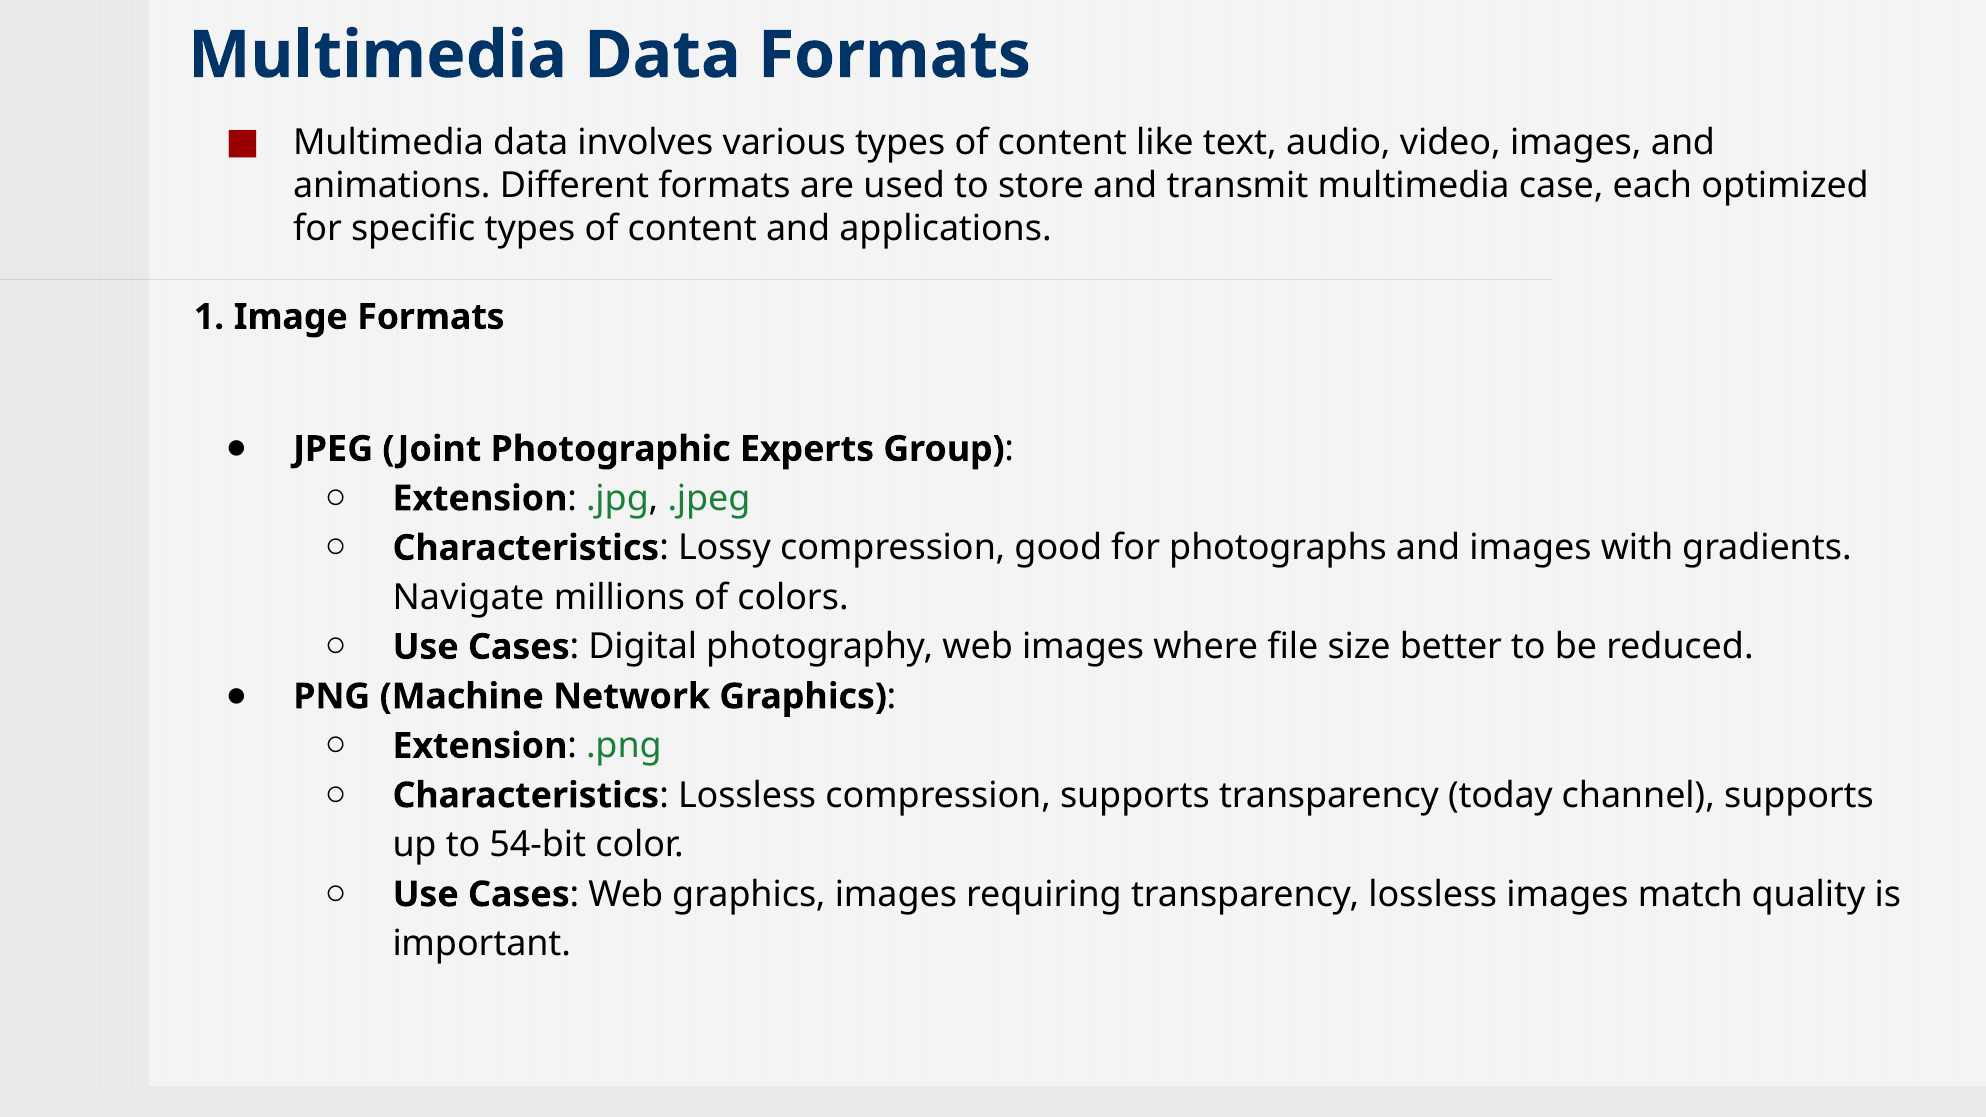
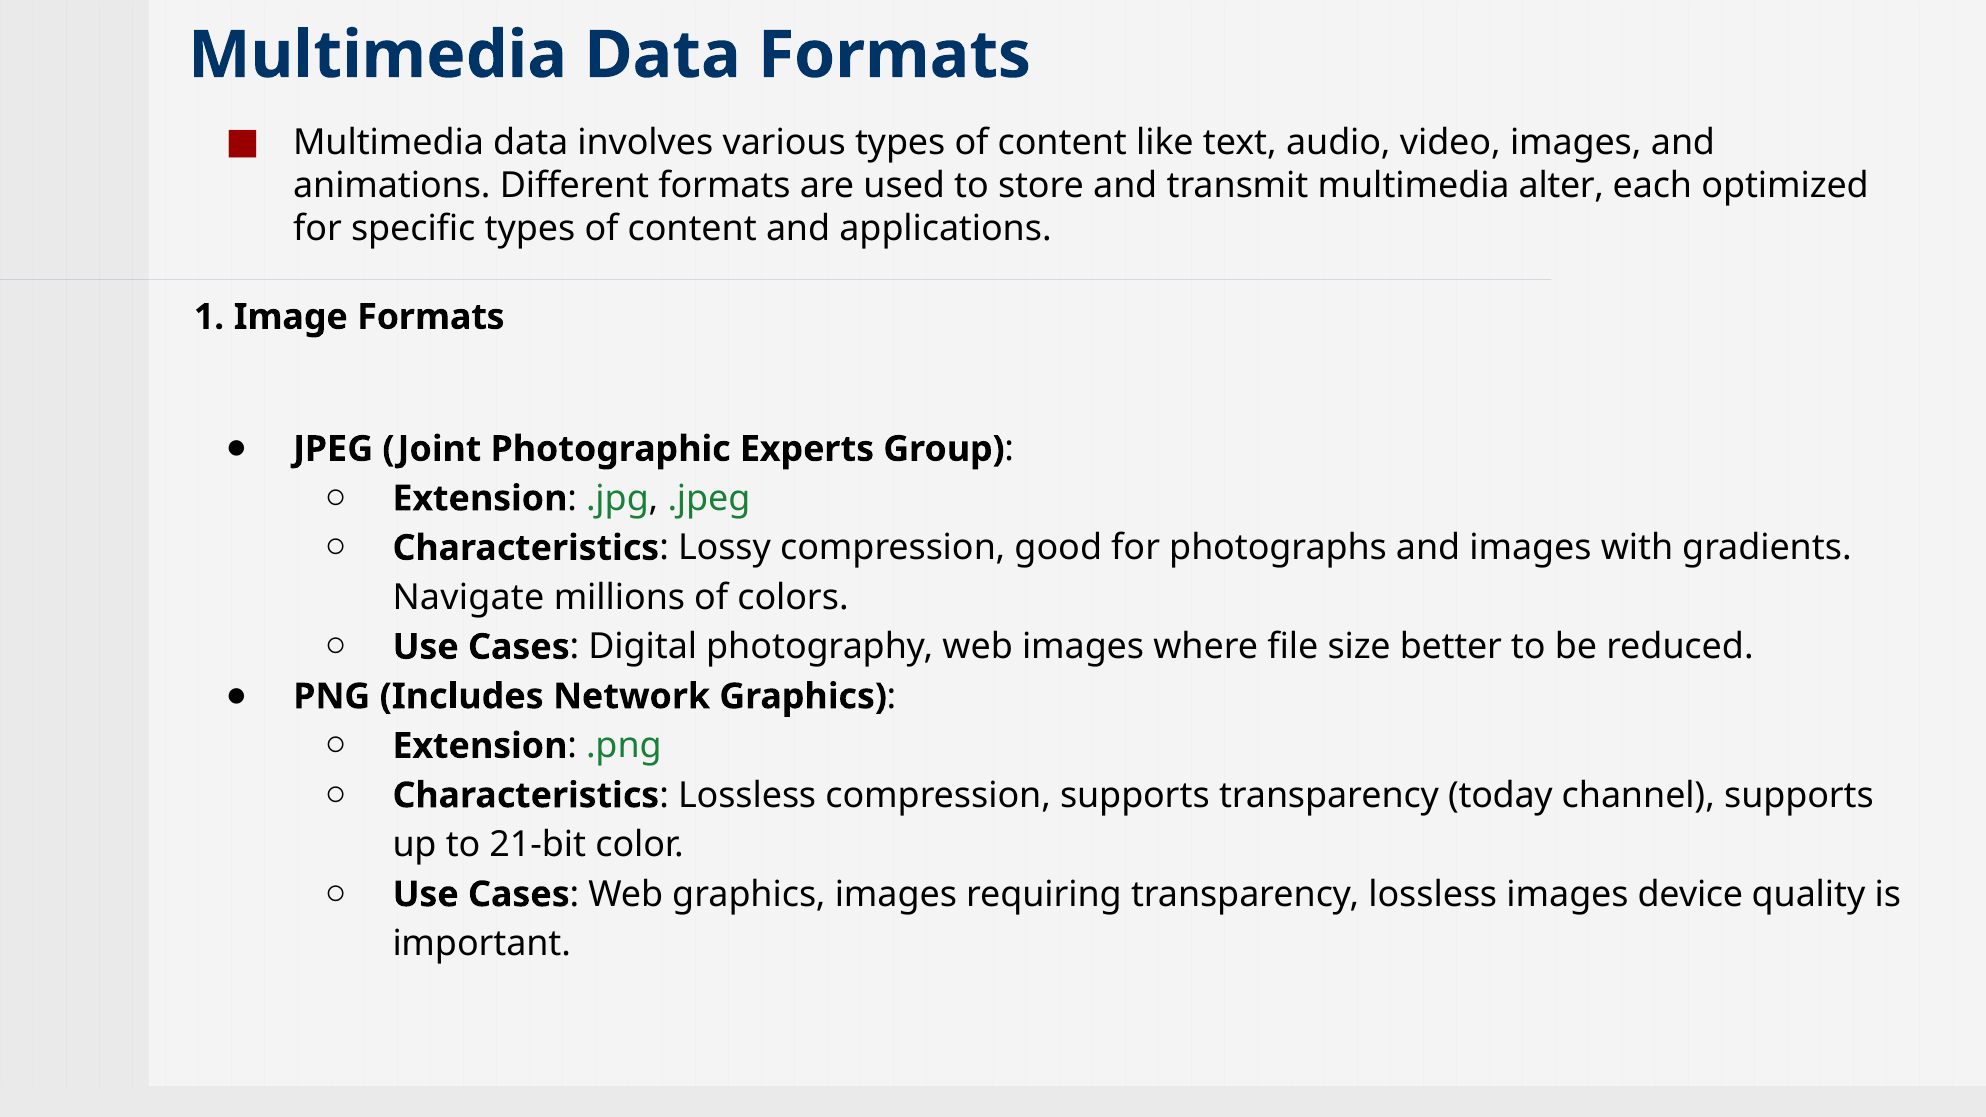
case: case -> alter
Machine: Machine -> Includes
54-bit: 54-bit -> 21-bit
match: match -> device
